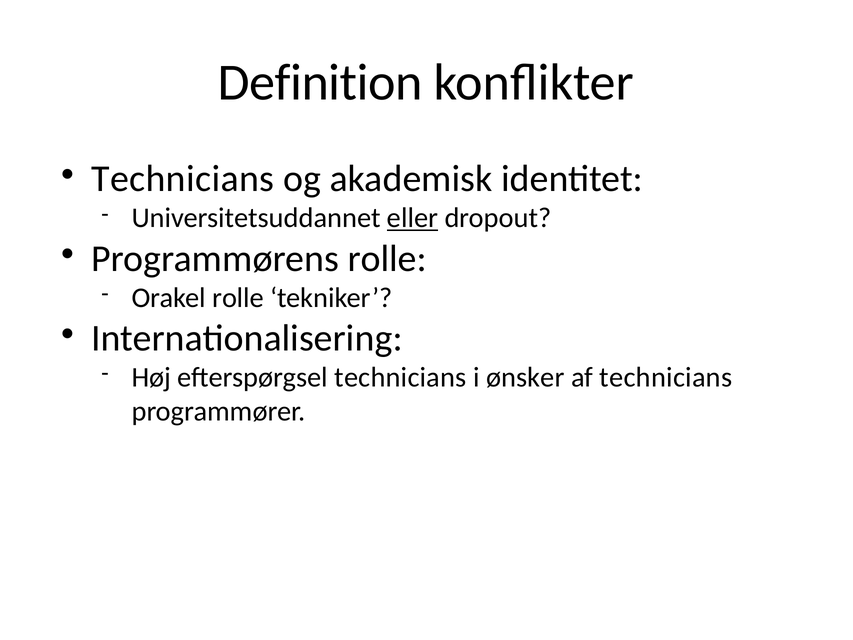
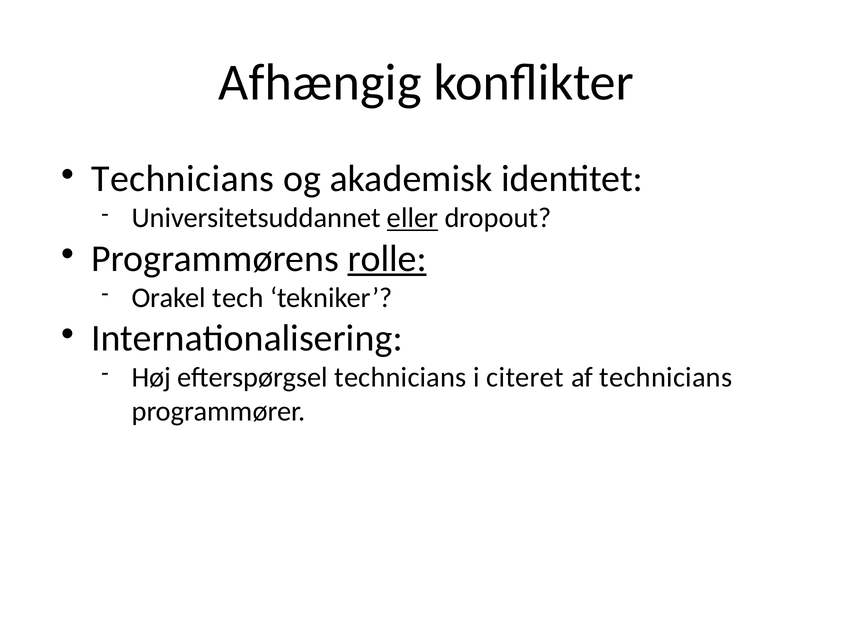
Definition: Definition -> Afhængig
rolle at (387, 258) underline: none -> present
Orakel rolle: rolle -> tech
ønsker: ønsker -> citeret
